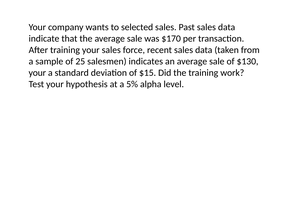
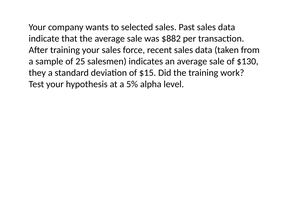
$170: $170 -> $882
your at (37, 73): your -> they
